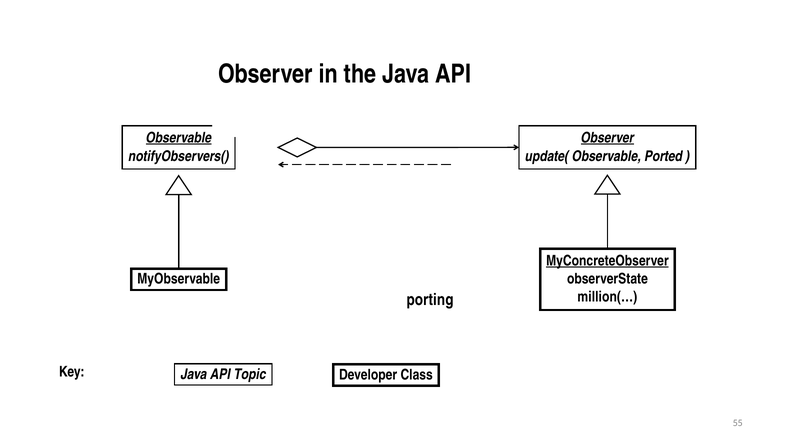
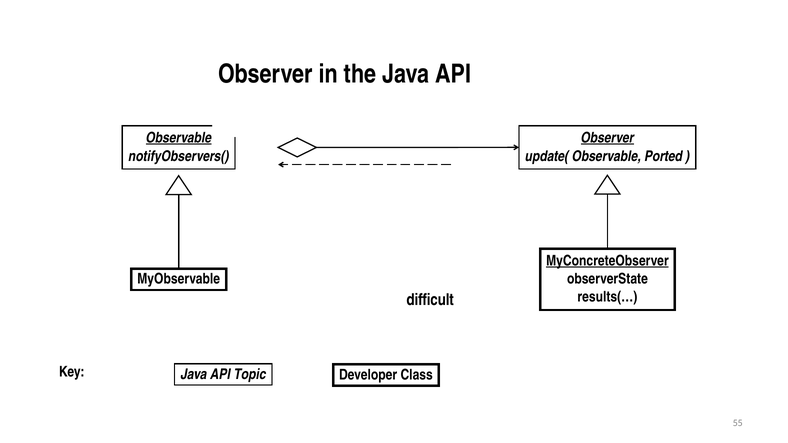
million(…: million(… -> results(…
porting: porting -> difficult
